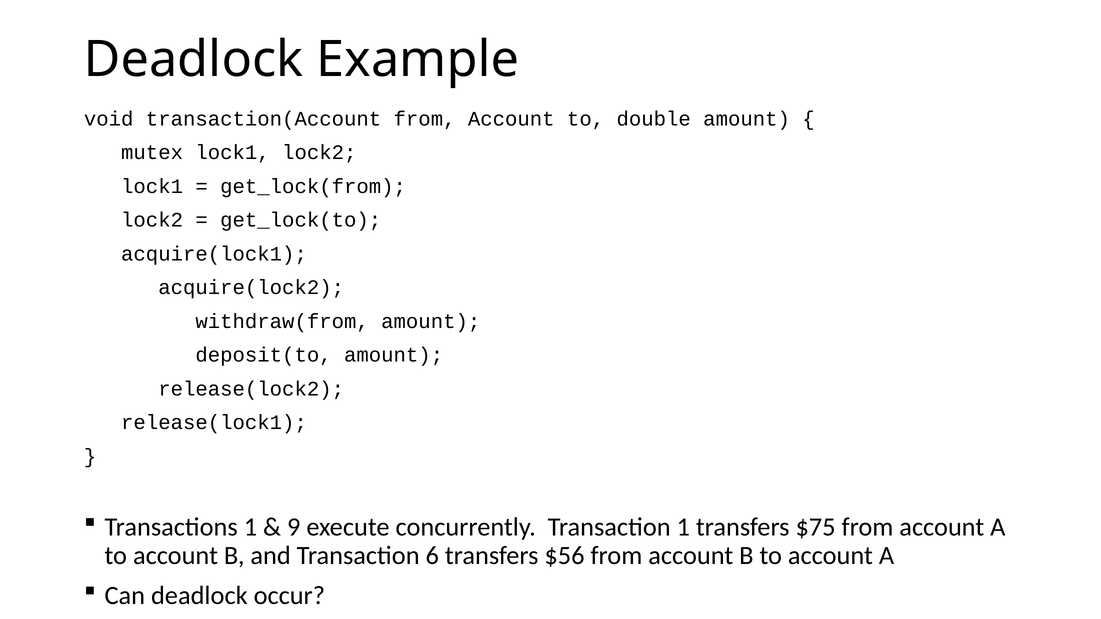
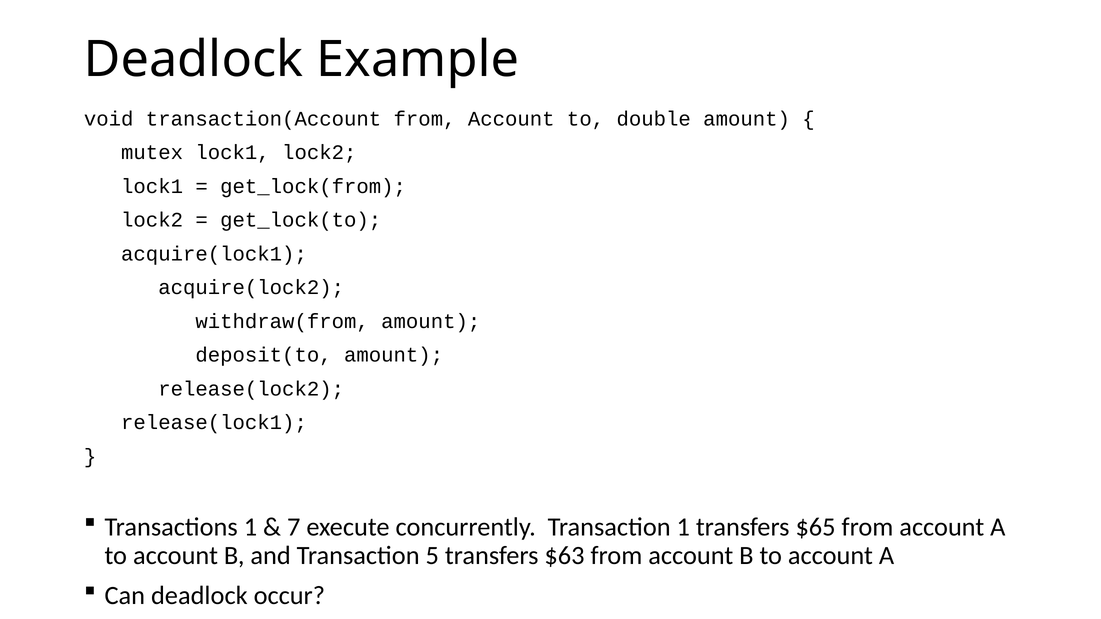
9: 9 -> 7
$75: $75 -> $65
6: 6 -> 5
$56: $56 -> $63
